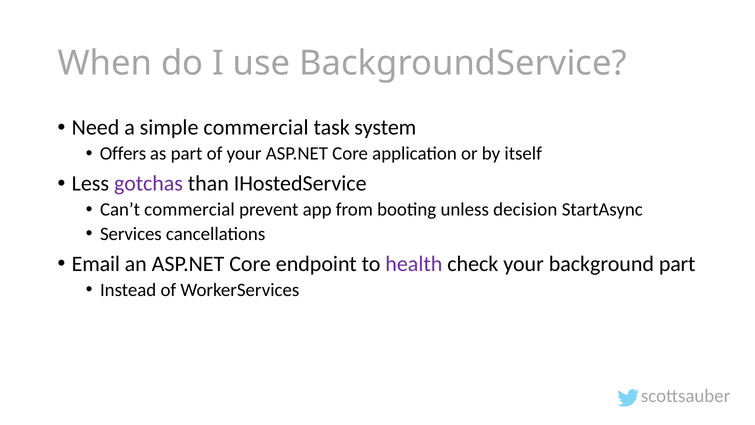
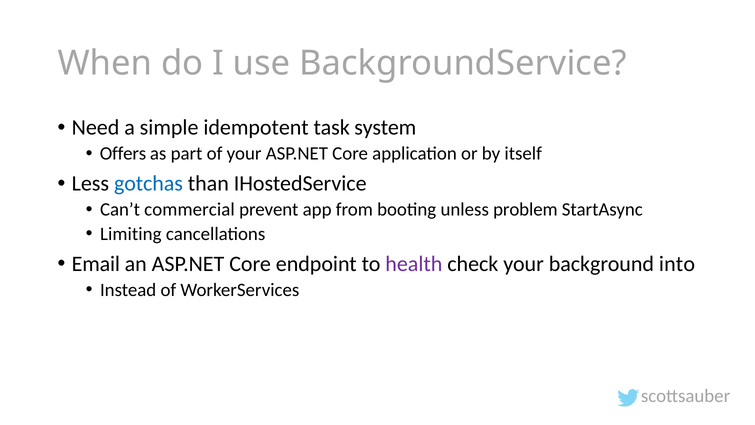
simple commercial: commercial -> idempotent
gotchas colour: purple -> blue
decision: decision -> problem
Services: Services -> Limiting
background part: part -> into
